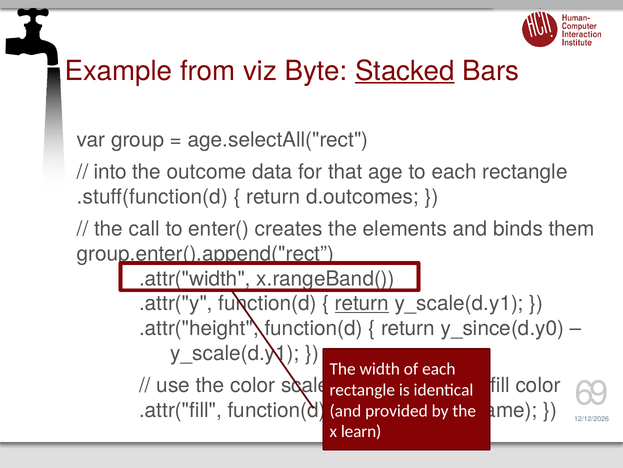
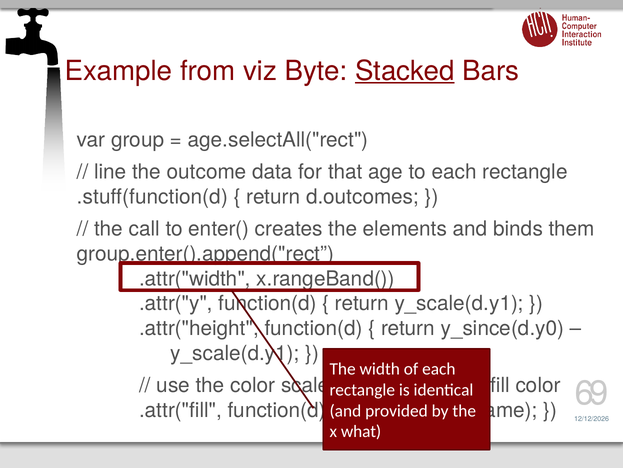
into: into -> line
return at (362, 303) underline: present -> none
learn: learn -> what
